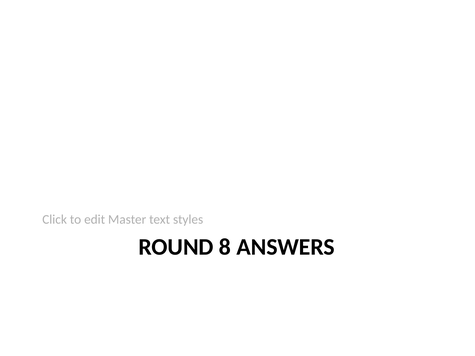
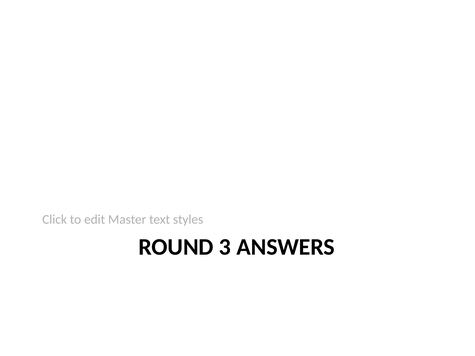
8: 8 -> 3
